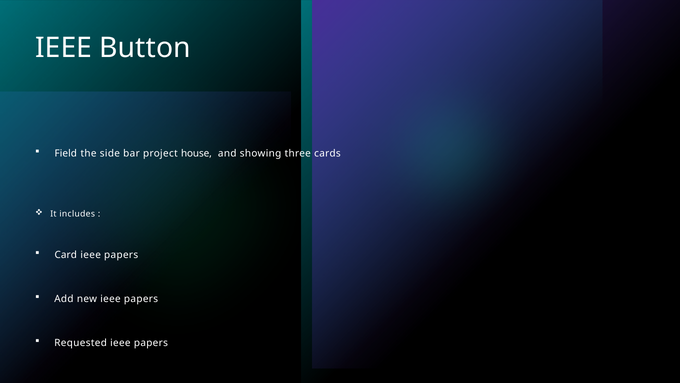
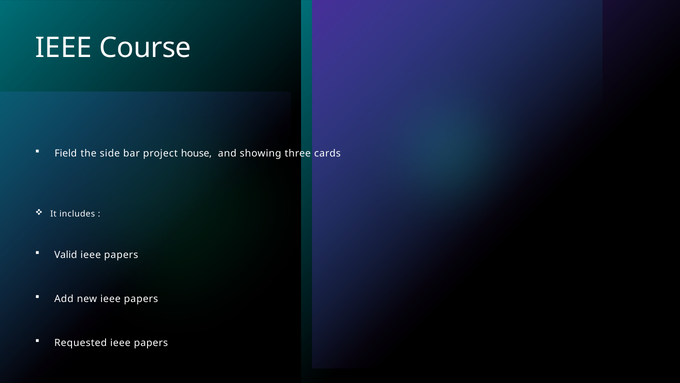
Button: Button -> Course
Card: Card -> Valid
